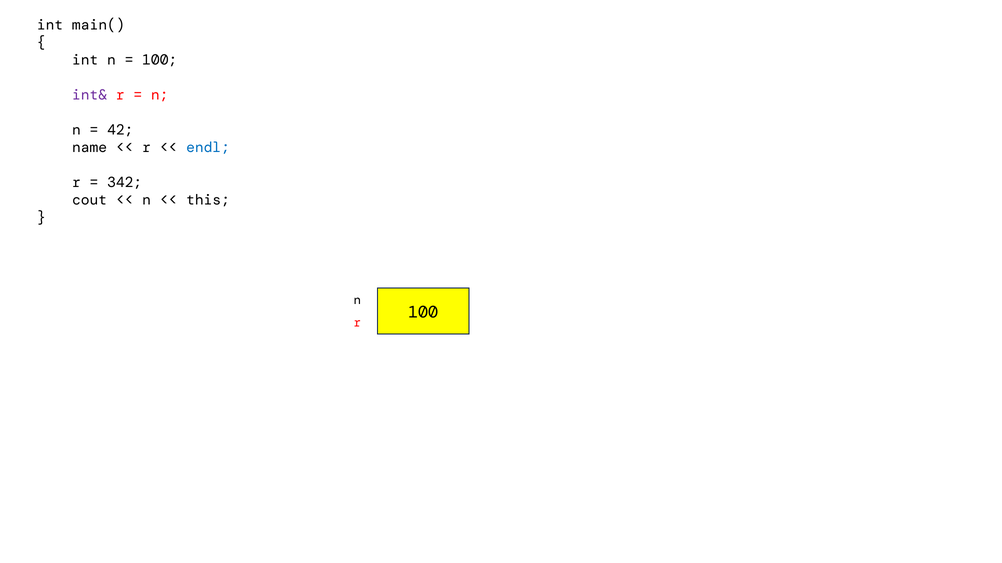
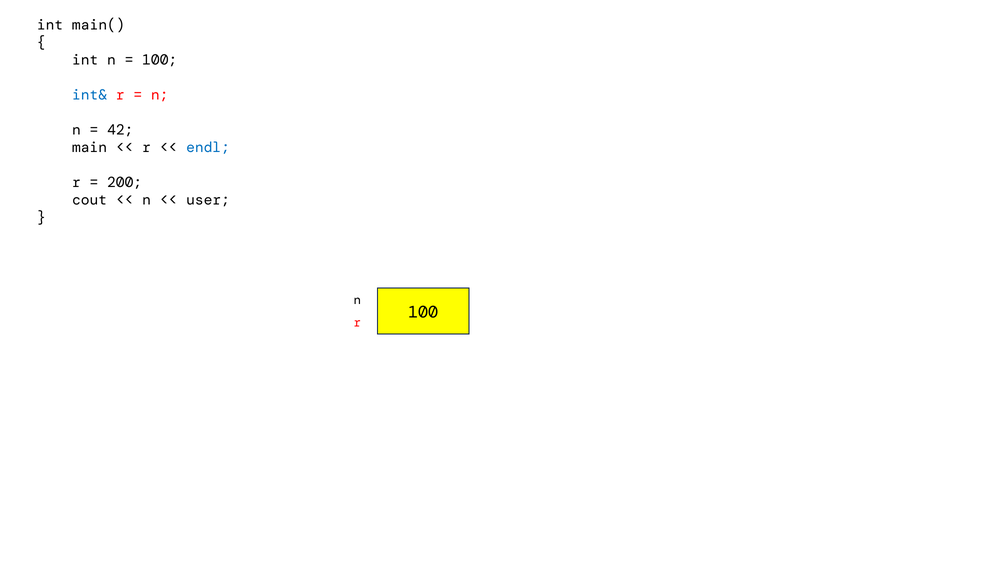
int& colour: purple -> blue
name: name -> main
342: 342 -> 200
this: this -> user
